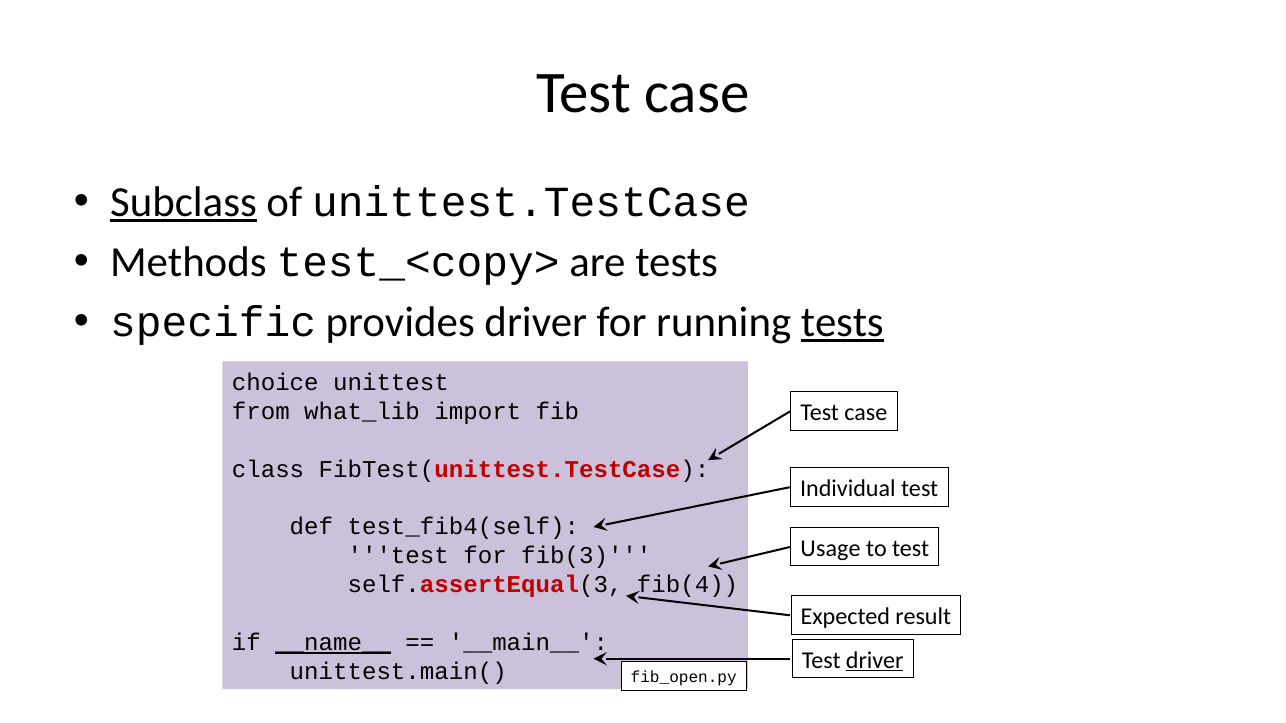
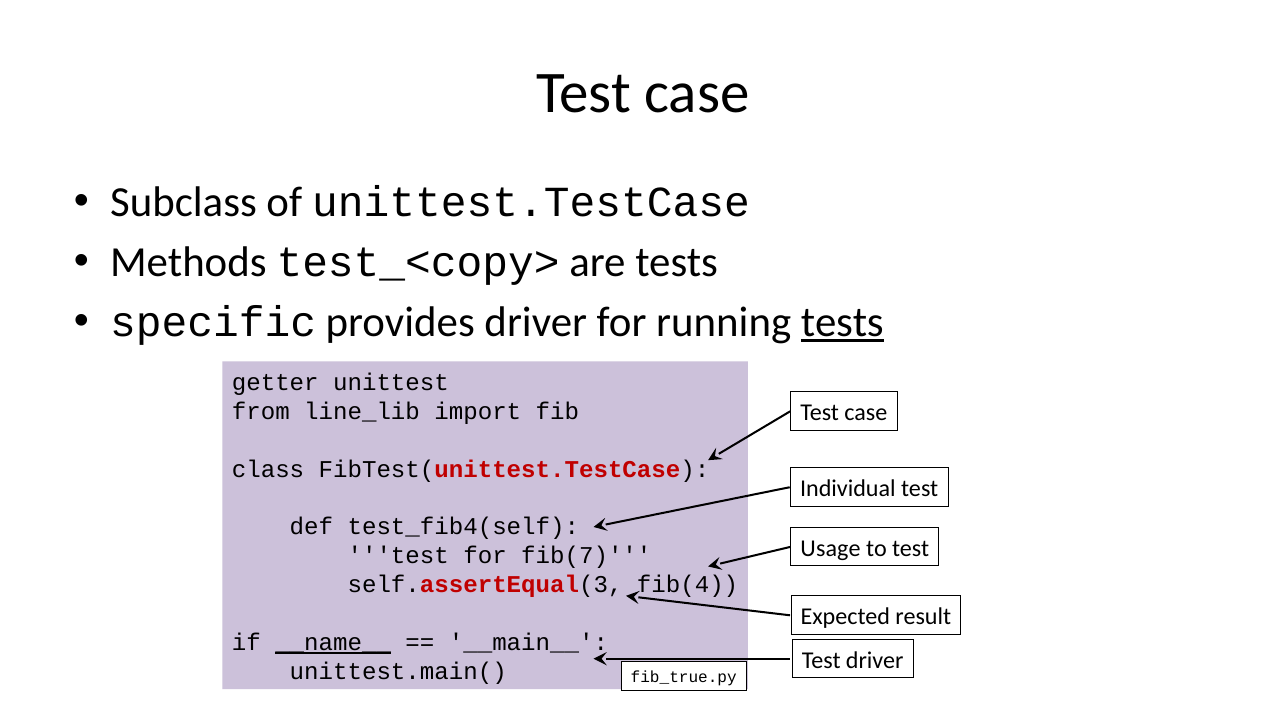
Subclass underline: present -> none
choice: choice -> getter
what_lib: what_lib -> line_lib
fib(3: fib(3 -> fib(7
driver at (875, 660) underline: present -> none
fib_open.py: fib_open.py -> fib_true.py
